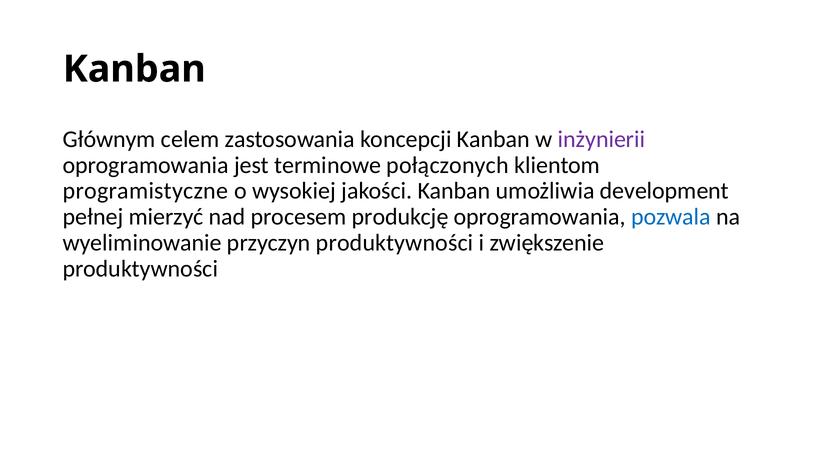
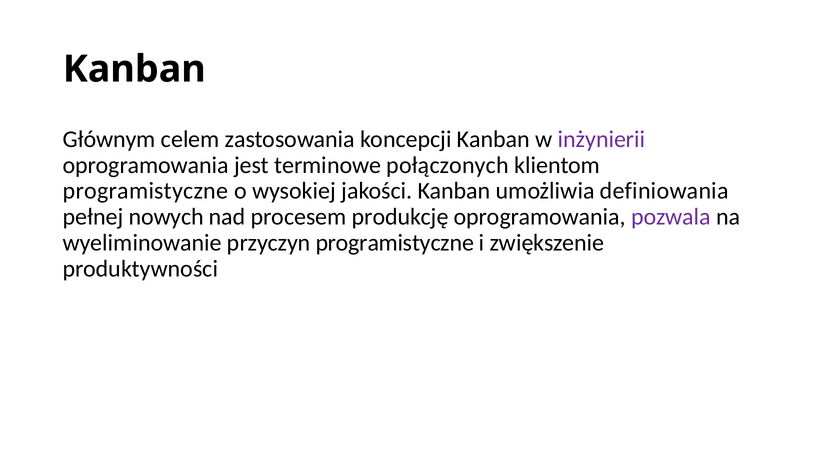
development: development -> definiowania
mierzyć: mierzyć -> nowych
pozwala colour: blue -> purple
przyczyn produktywności: produktywności -> programistyczne
